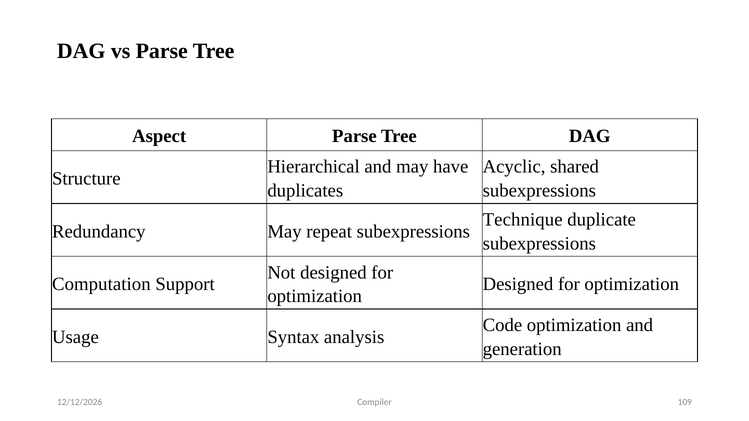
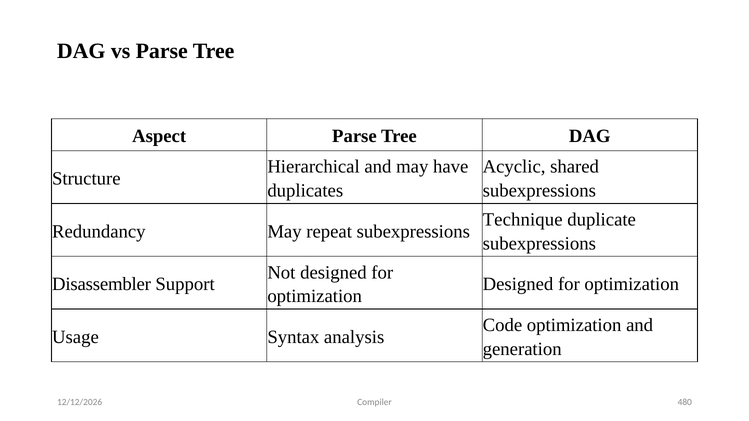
Computation: Computation -> Disassembler
109: 109 -> 480
